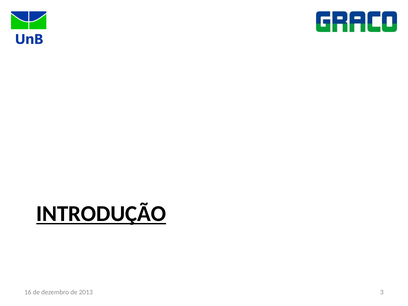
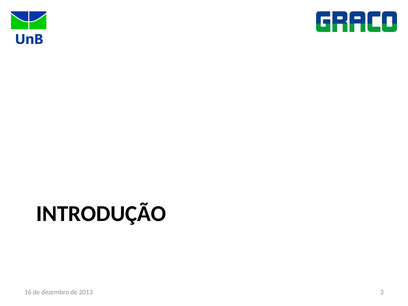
INTRODUÇÃO underline: present -> none
